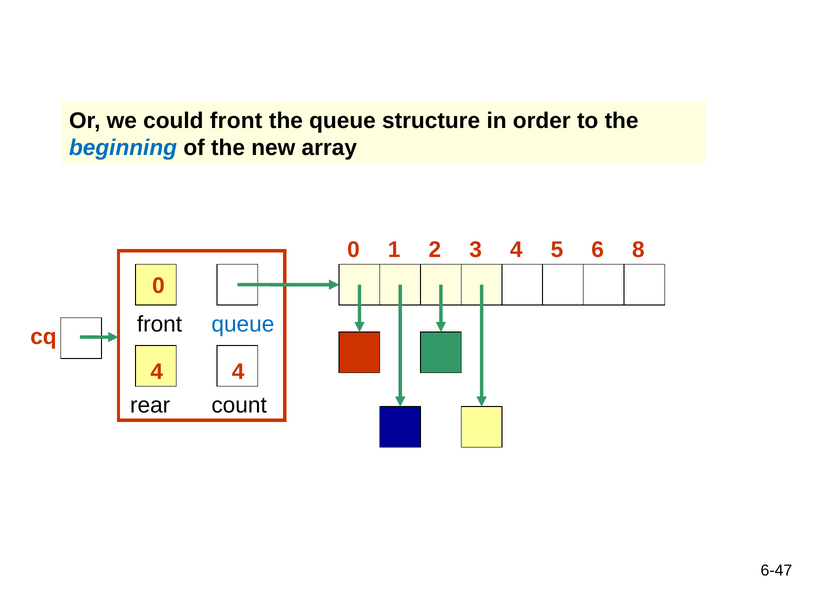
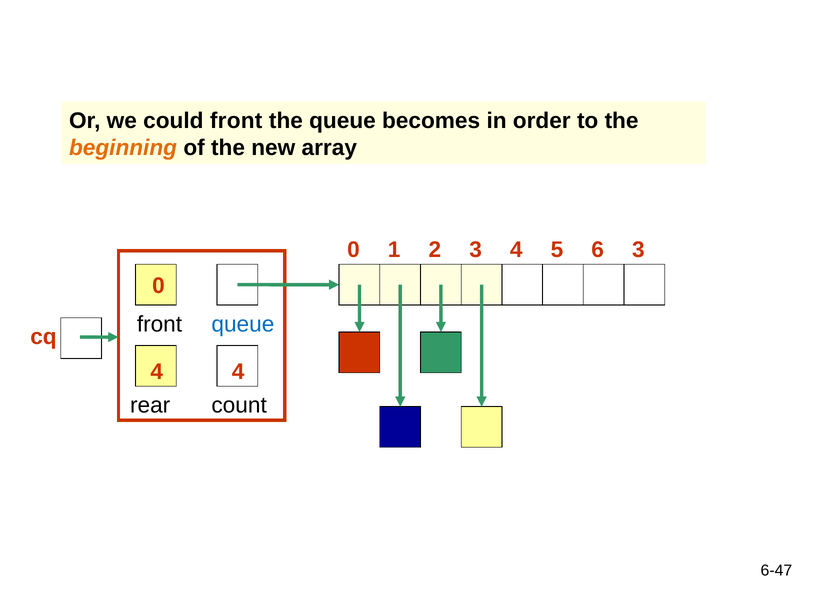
structure: structure -> becomes
beginning colour: blue -> orange
4 8: 8 -> 3
